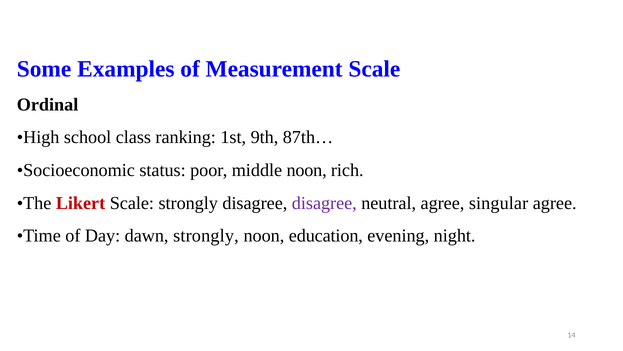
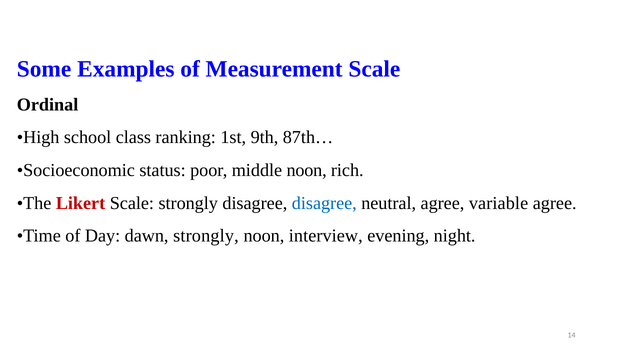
disagree at (324, 203) colour: purple -> blue
singular: singular -> variable
education: education -> interview
